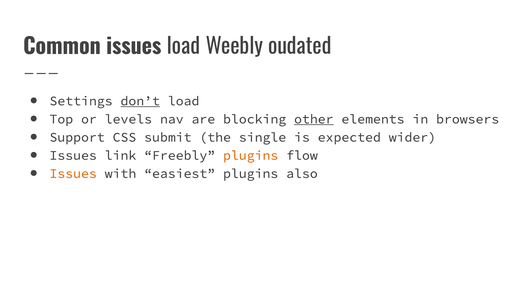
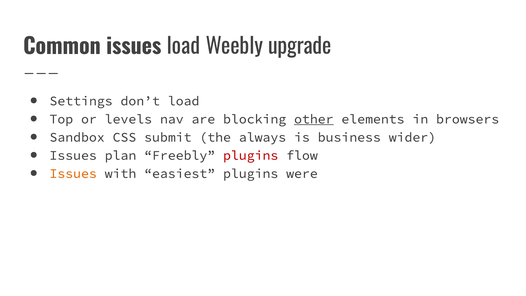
oudated: oudated -> upgrade
don’t underline: present -> none
Support: Support -> Sandbox
single: single -> always
expected: expected -> business
link: link -> plan
plugins at (251, 155) colour: orange -> red
also: also -> were
